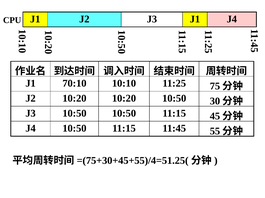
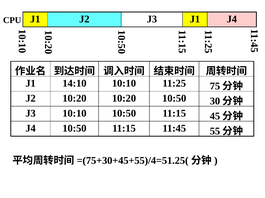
70:10: 70:10 -> 14:10
J3 10:50: 10:50 -> 10:10
